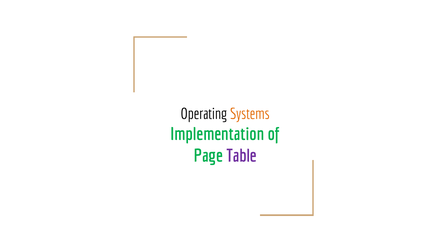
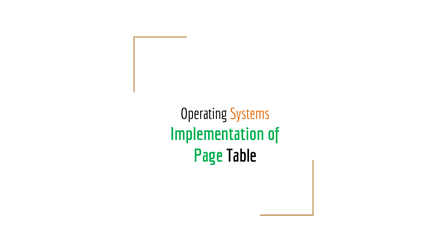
Table colour: purple -> black
